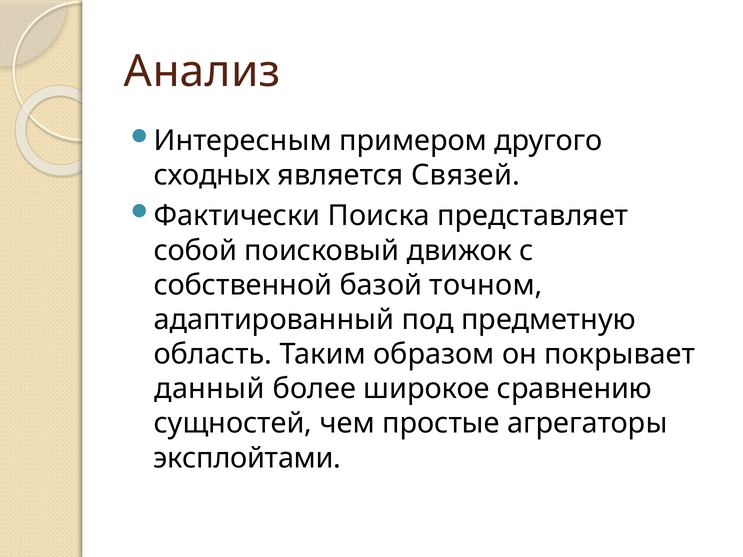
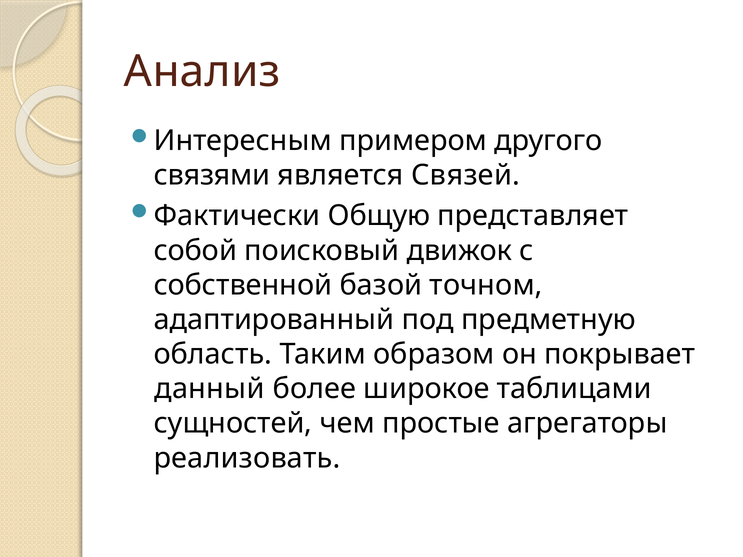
сходных: сходных -> связями
Поиска: Поиска -> Общую
сравнению: сравнению -> таблицами
эксплойтами: эксплойтами -> реализовать
